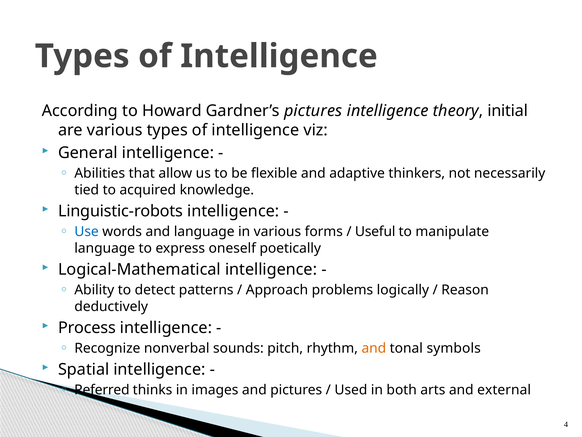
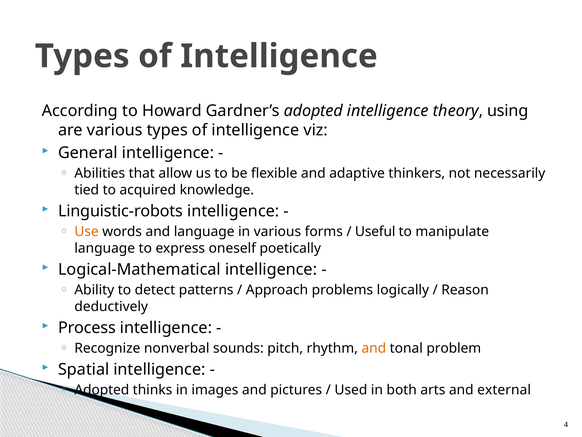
Gardner’s pictures: pictures -> adopted
initial: initial -> using
Use colour: blue -> orange
symbols: symbols -> problem
Referred at (102, 390): Referred -> Adopted
